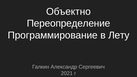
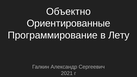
Переопределение: Переопределение -> Ориентированные
